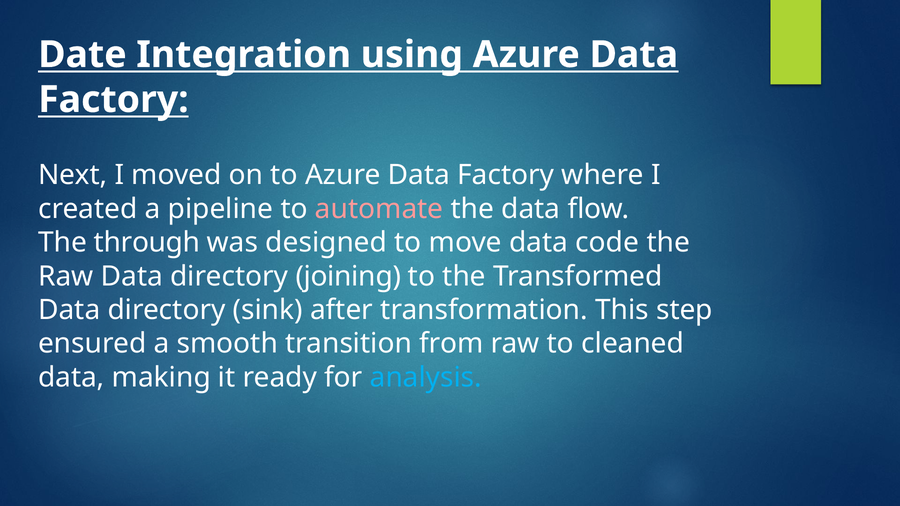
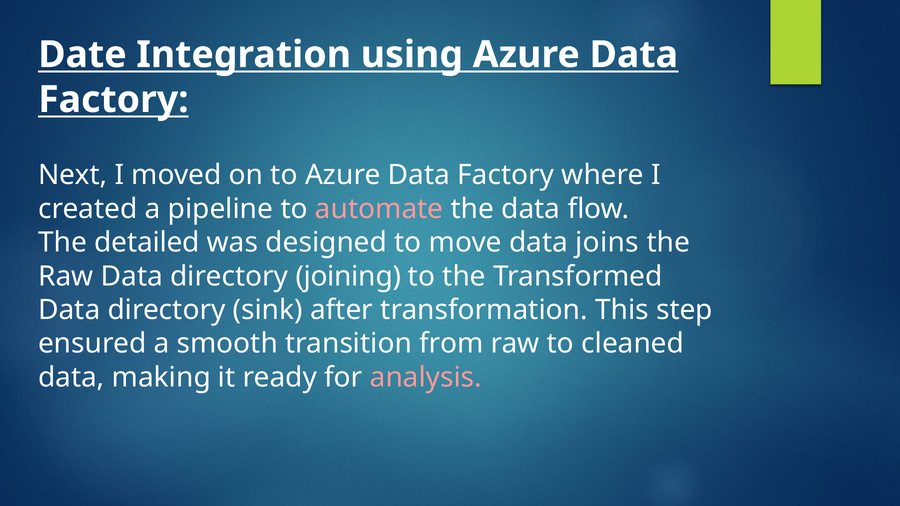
through: through -> detailed
code: code -> joins
analysis colour: light blue -> pink
